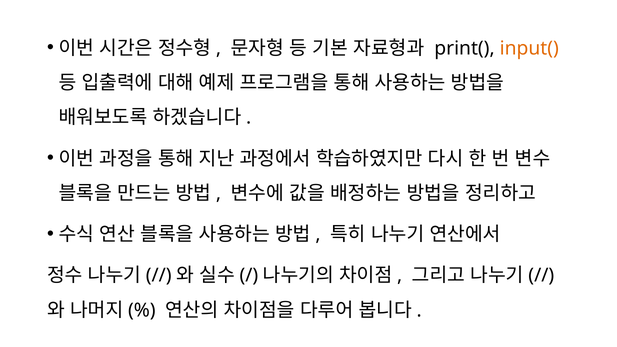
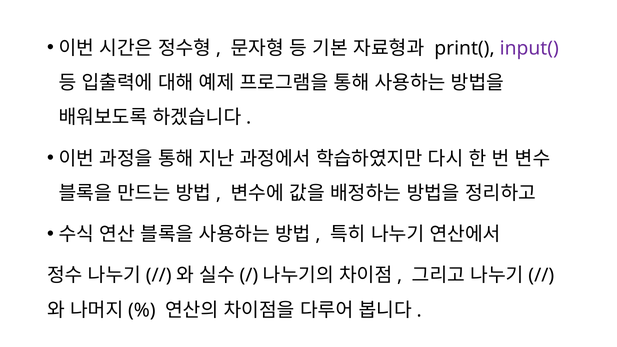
input( colour: orange -> purple
